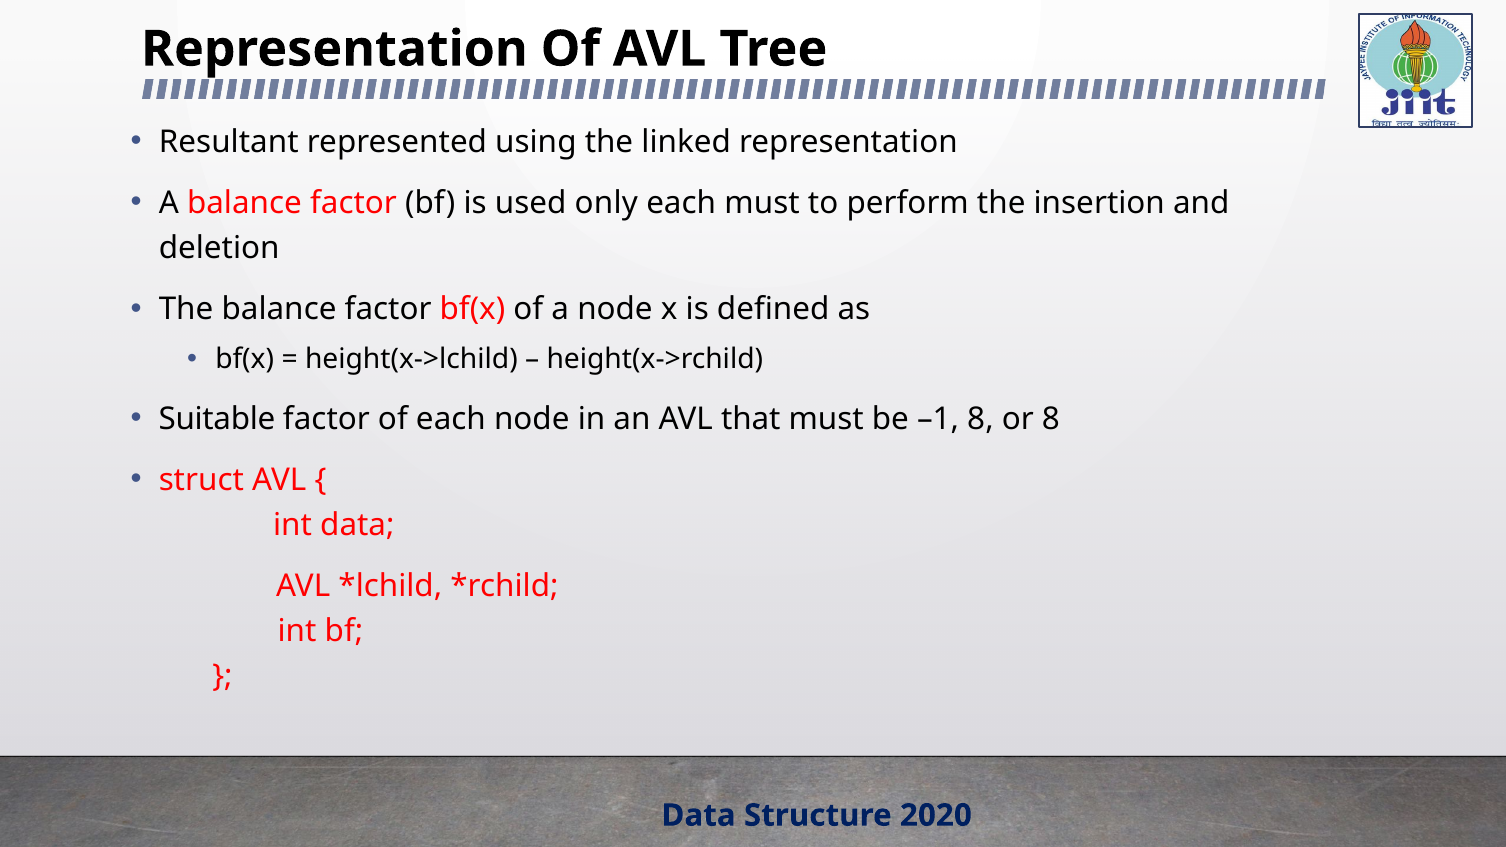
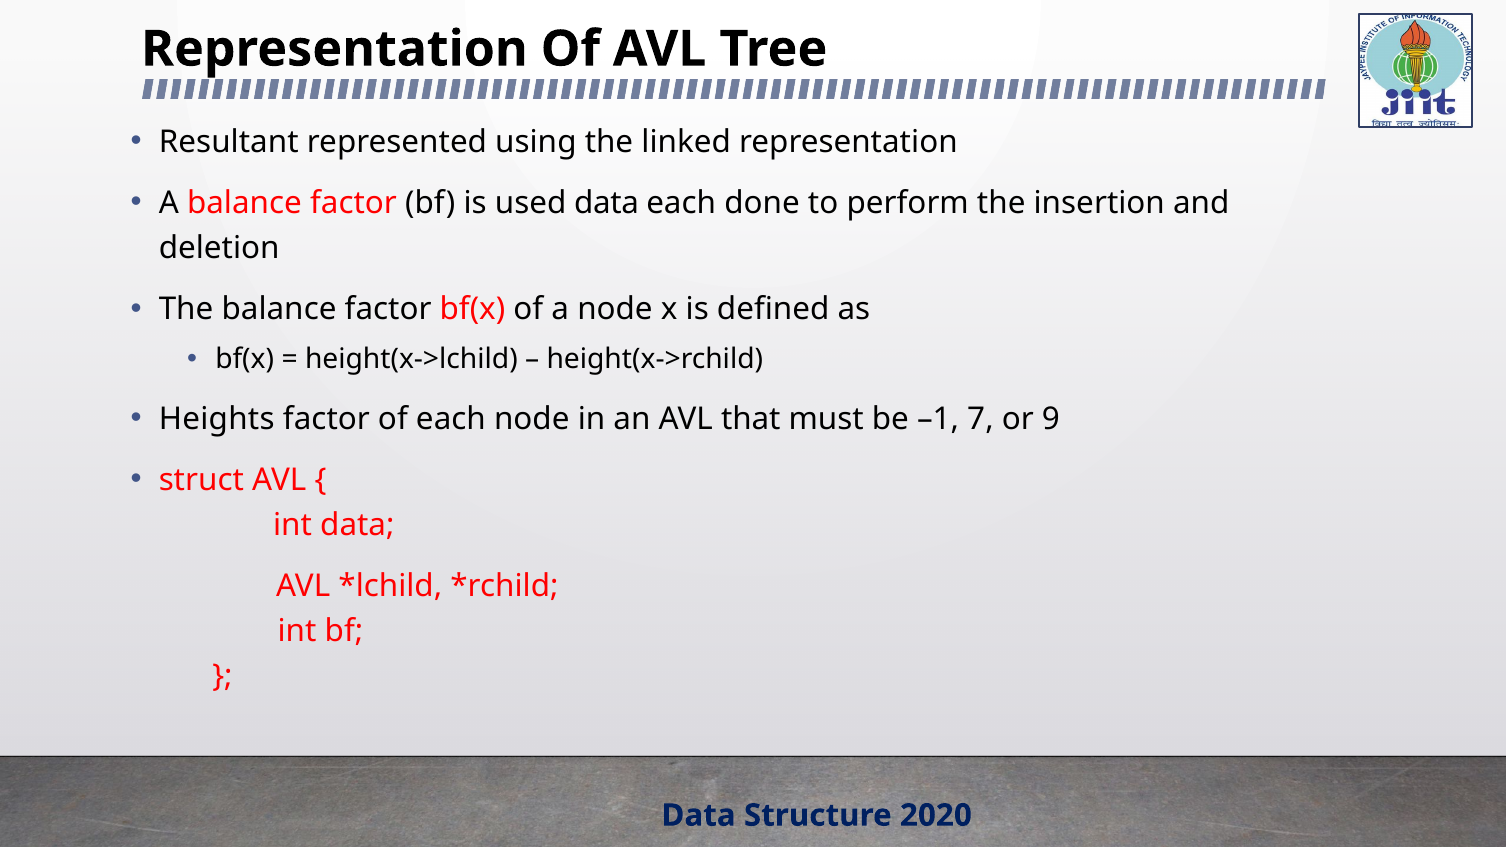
used only: only -> data
each must: must -> done
Suitable: Suitable -> Heights
–1 8: 8 -> 7
or 8: 8 -> 9
